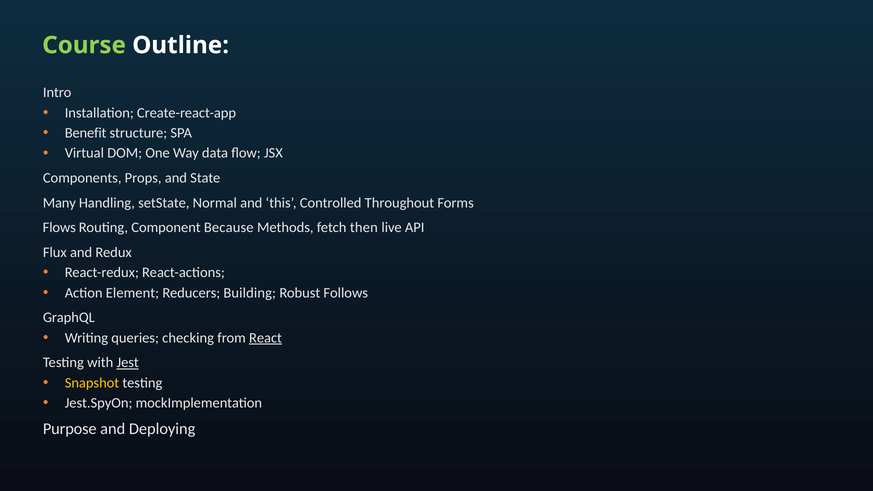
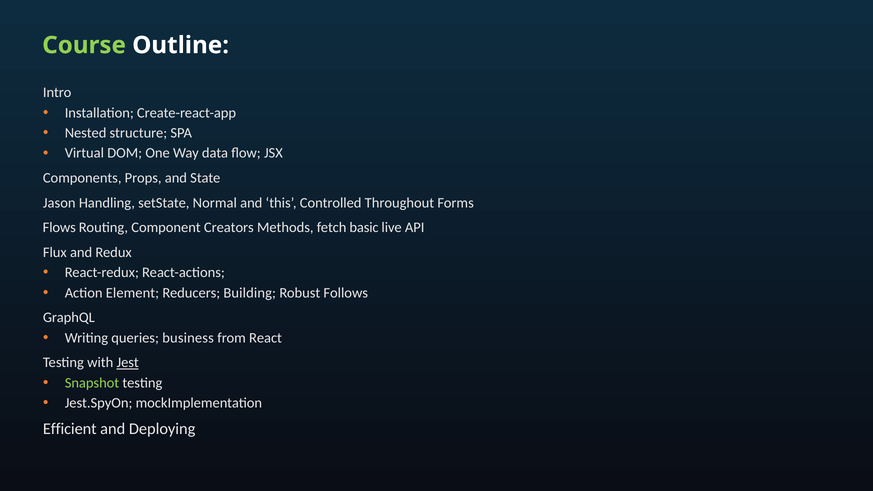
Benefit: Benefit -> Nested
Many: Many -> Jason
Because: Because -> Creators
then: then -> basic
checking: checking -> business
React underline: present -> none
Snapshot colour: yellow -> light green
Purpose: Purpose -> Efficient
